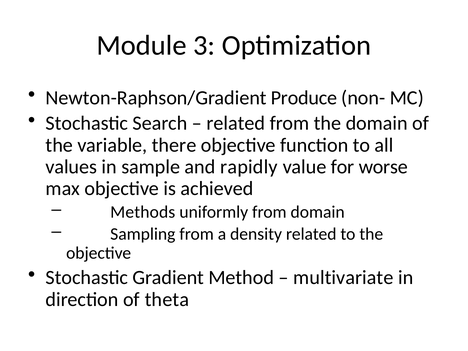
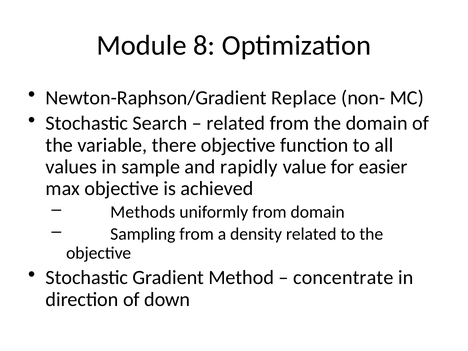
3: 3 -> 8
Produce: Produce -> Replace
worse: worse -> easier
multivariate: multivariate -> concentrate
theta: theta -> down
